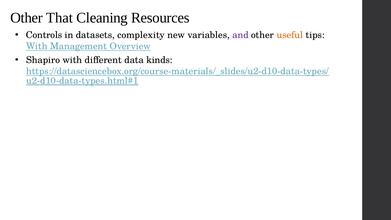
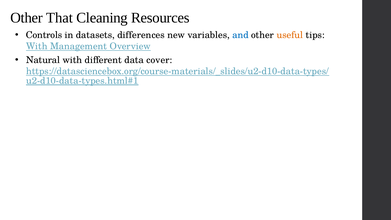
complexity: complexity -> differences
and colour: purple -> blue
Shapiro: Shapiro -> Natural
kinds: kinds -> cover
